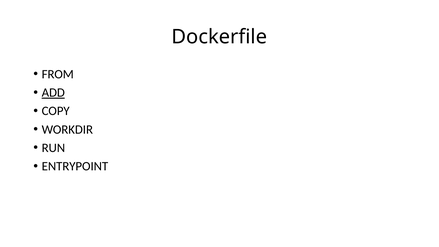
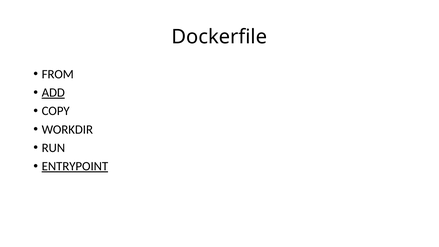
ENTRYPOINT underline: none -> present
